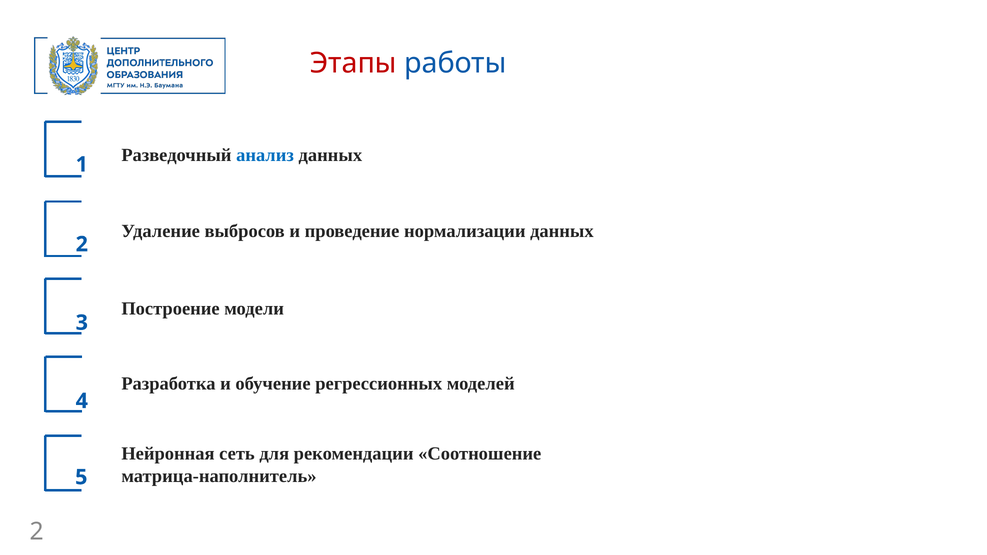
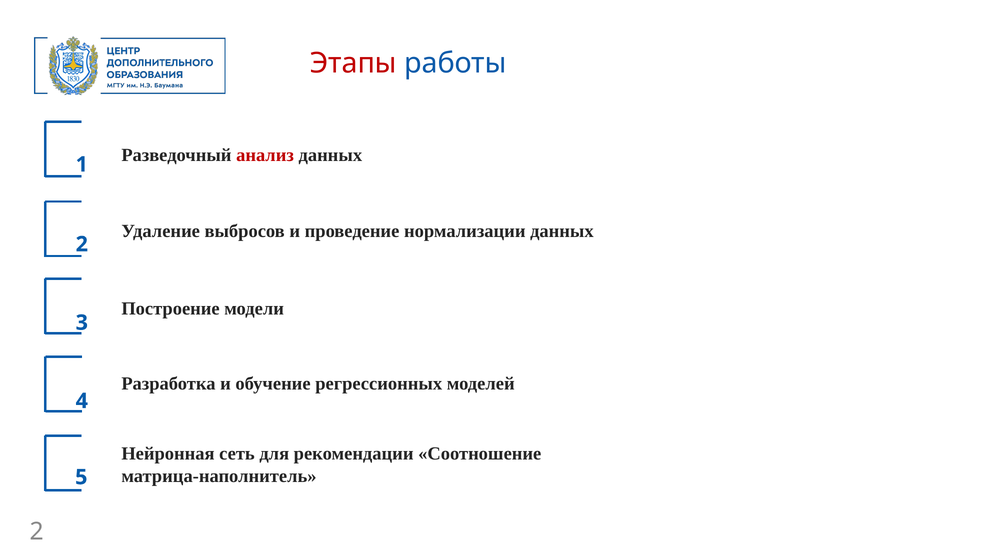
анализ colour: blue -> red
